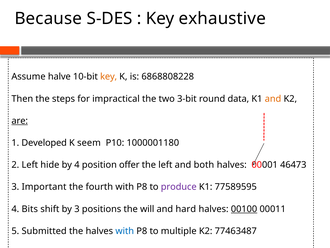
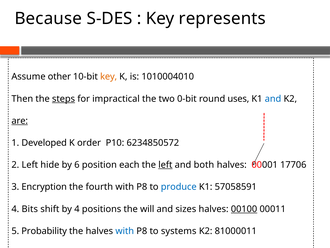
exhaustive: exhaustive -> represents
halve: halve -> other
6868808228: 6868808228 -> 1010004010
steps underline: none -> present
3-bit: 3-bit -> 0-bit
data: data -> uses
and at (273, 99) colour: orange -> blue
seem: seem -> order
1000001180: 1000001180 -> 6234850572
by 4: 4 -> 6
offer: offer -> each
left at (165, 165) underline: none -> present
46473: 46473 -> 17706
3 Important: Important -> Encryption
produce colour: purple -> blue
77589595: 77589595 -> 57058591
by 3: 3 -> 4
hard: hard -> sizes
Submitted: Submitted -> Probability
multiple: multiple -> systems
77463487: 77463487 -> 81000011
